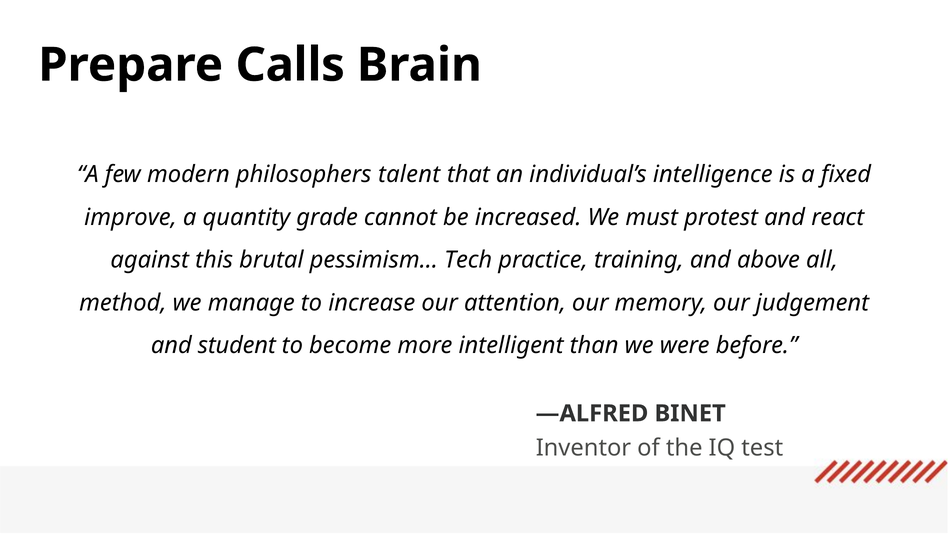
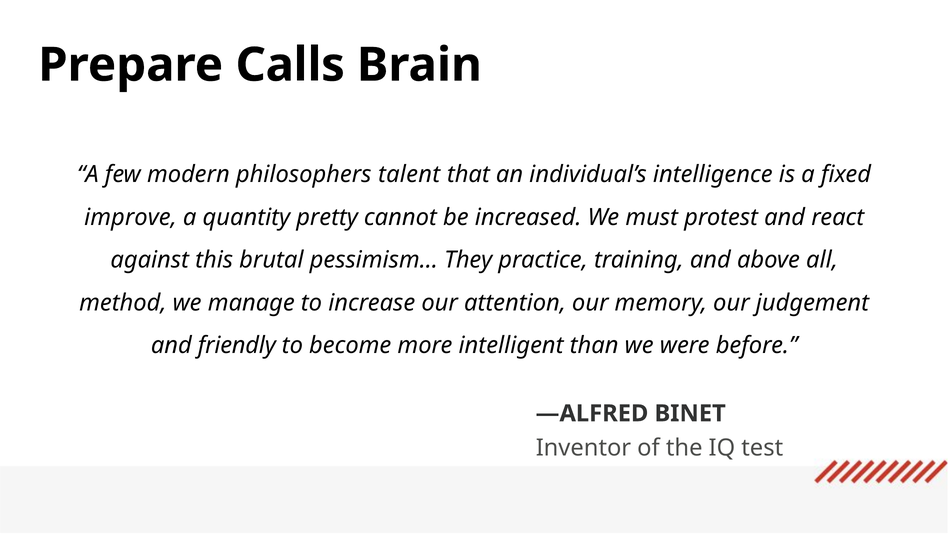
grade: grade -> pretty
Tech: Tech -> They
student: student -> friendly
